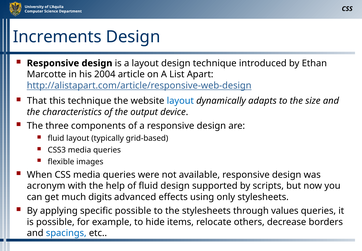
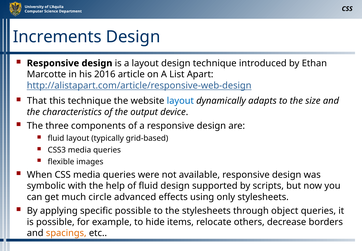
2004: 2004 -> 2016
acronym: acronym -> symbolic
digits: digits -> circle
values: values -> object
spacings colour: blue -> orange
